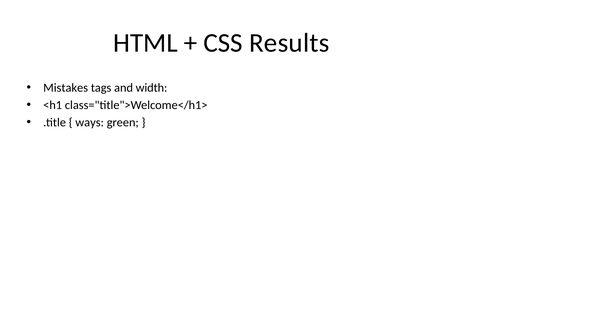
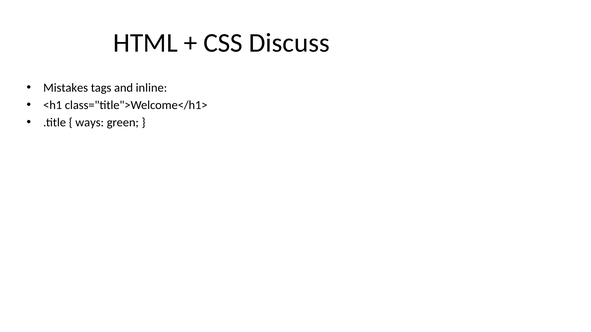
Results: Results -> Discuss
width: width -> inline
